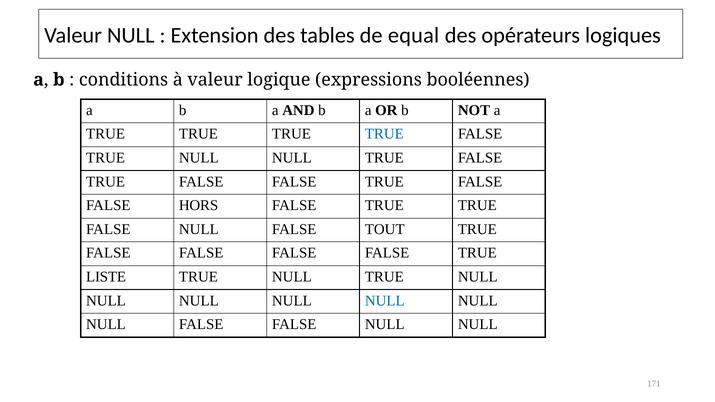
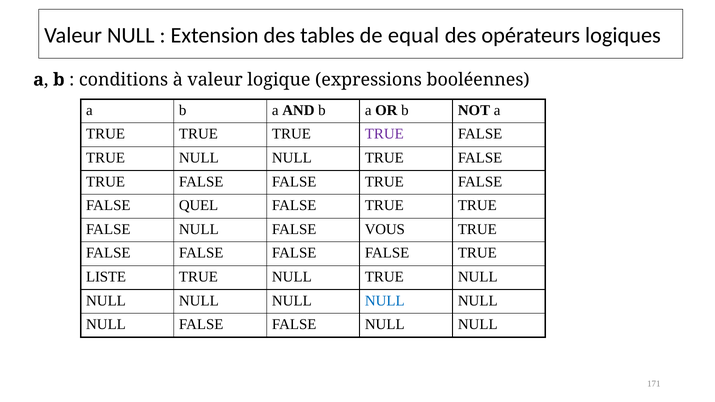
TRUE at (384, 134) colour: blue -> purple
HORS: HORS -> QUEL
TOUT: TOUT -> VOUS
